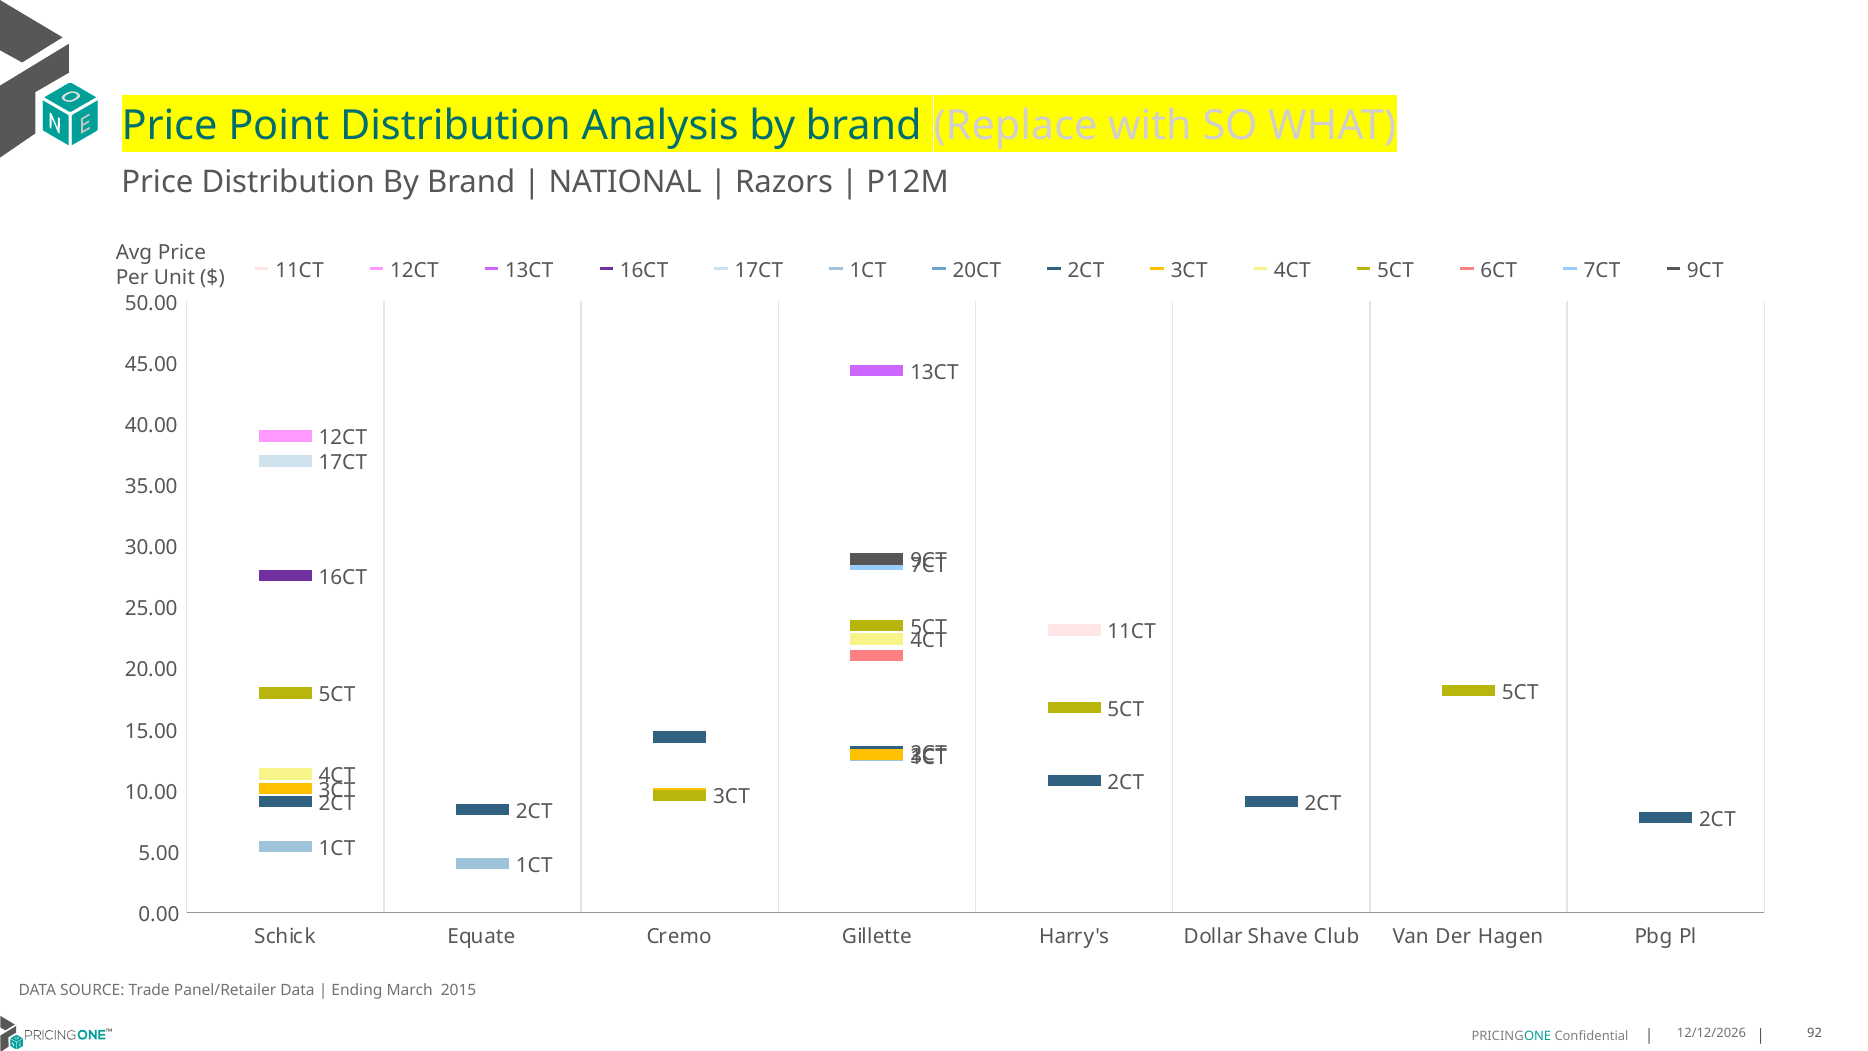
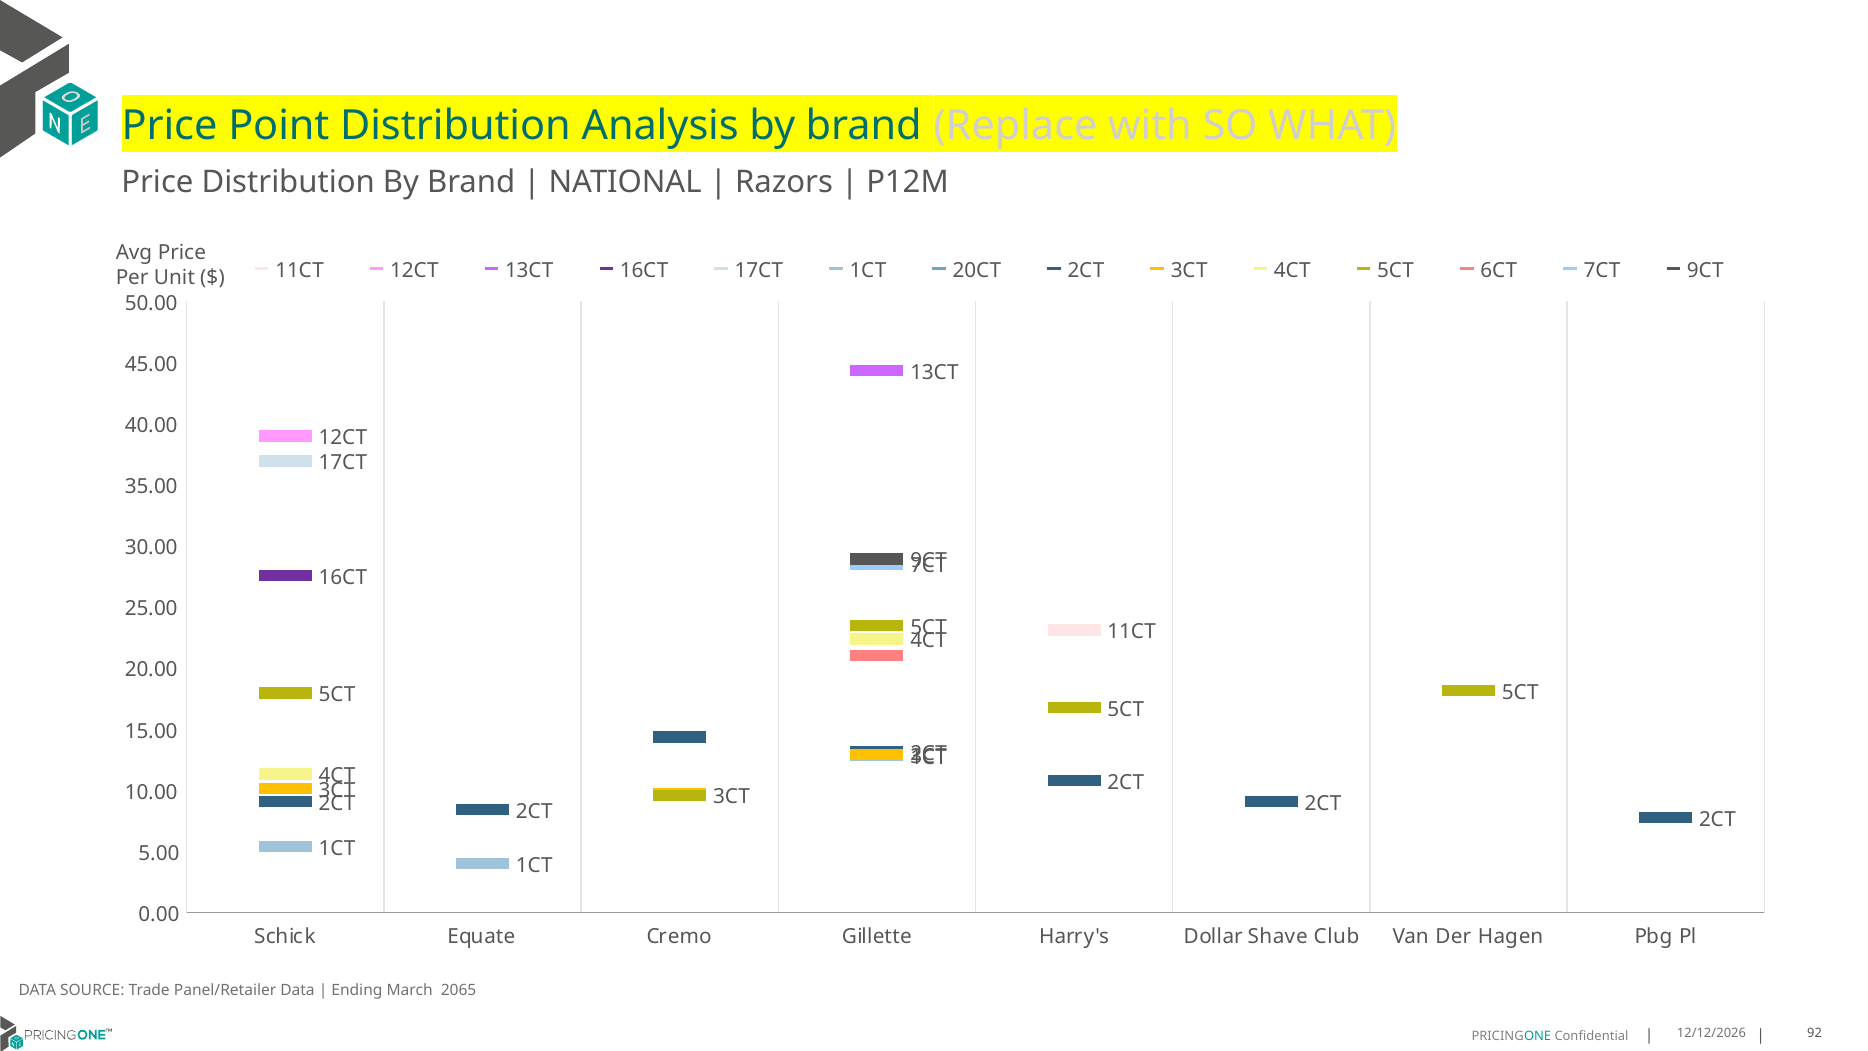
2015: 2015 -> 2065
